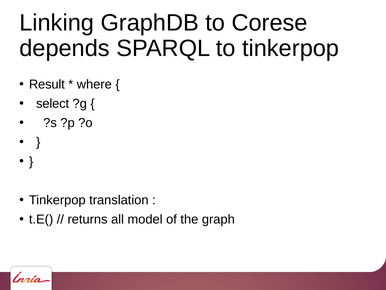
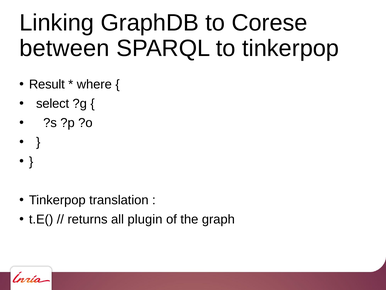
depends: depends -> between
model: model -> plugin
